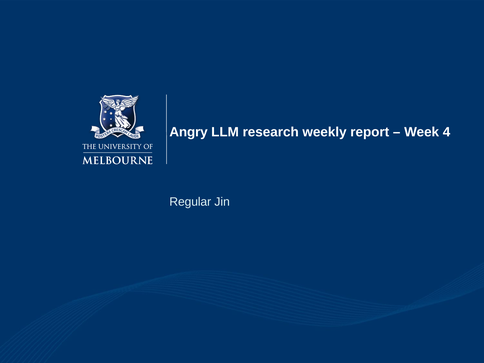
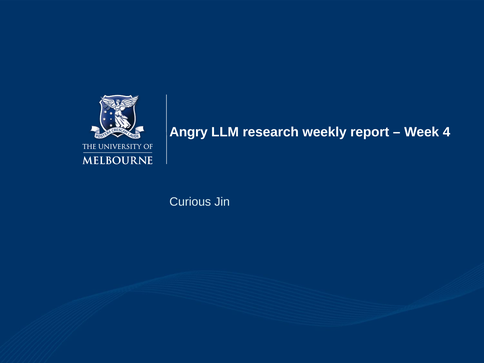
Regular: Regular -> Curious
